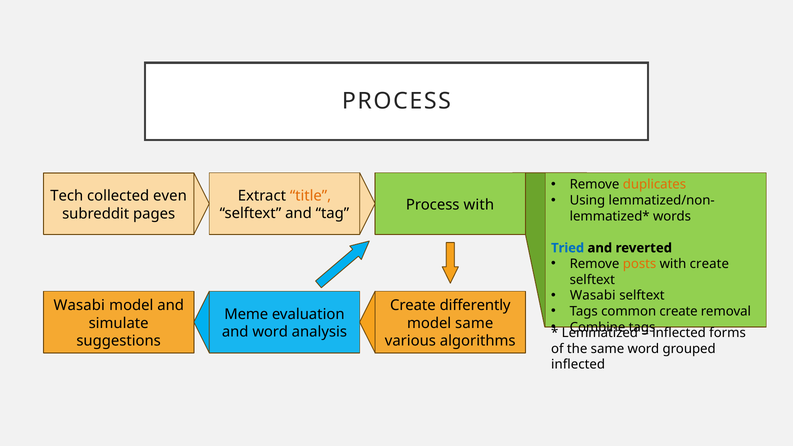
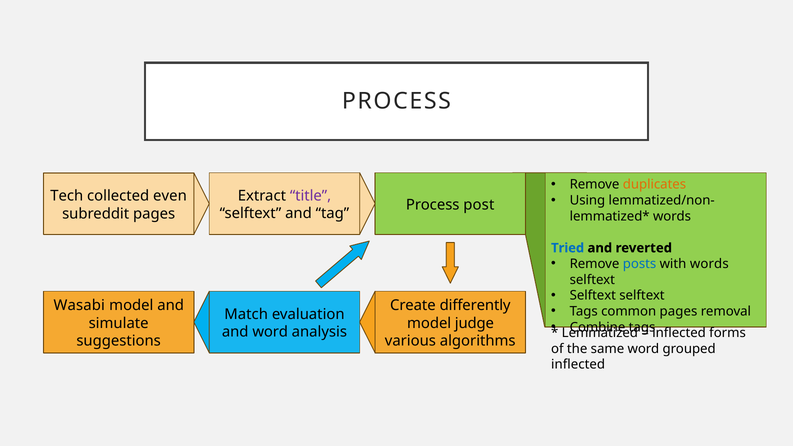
title colour: orange -> purple
Process with: with -> post
posts colour: orange -> blue
create at (709, 264): create -> words
Wasabi at (593, 296): Wasabi -> Selftext
common create: create -> pages
Meme: Meme -> Match
model same: same -> judge
